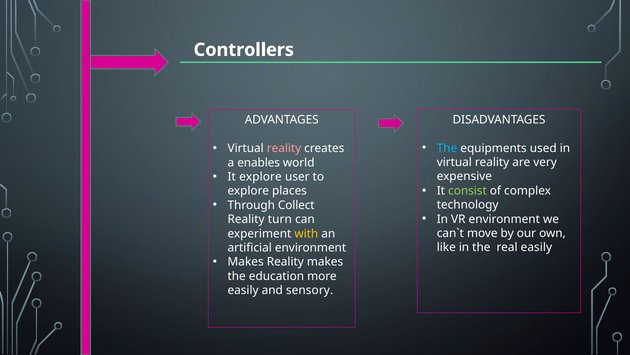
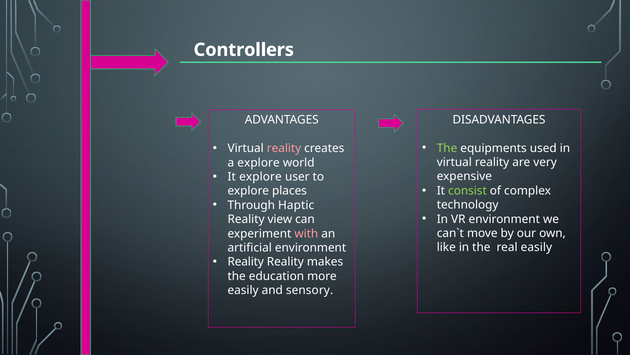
The at (447, 148) colour: light blue -> light green
a enables: enables -> explore
Collect: Collect -> Haptic
turn: turn -> view
with colour: yellow -> pink
Makes at (246, 262): Makes -> Reality
